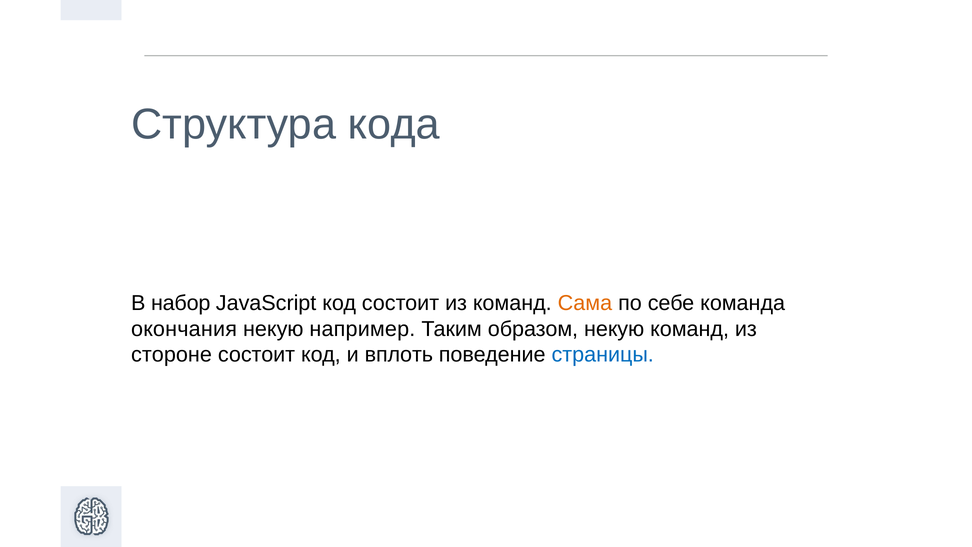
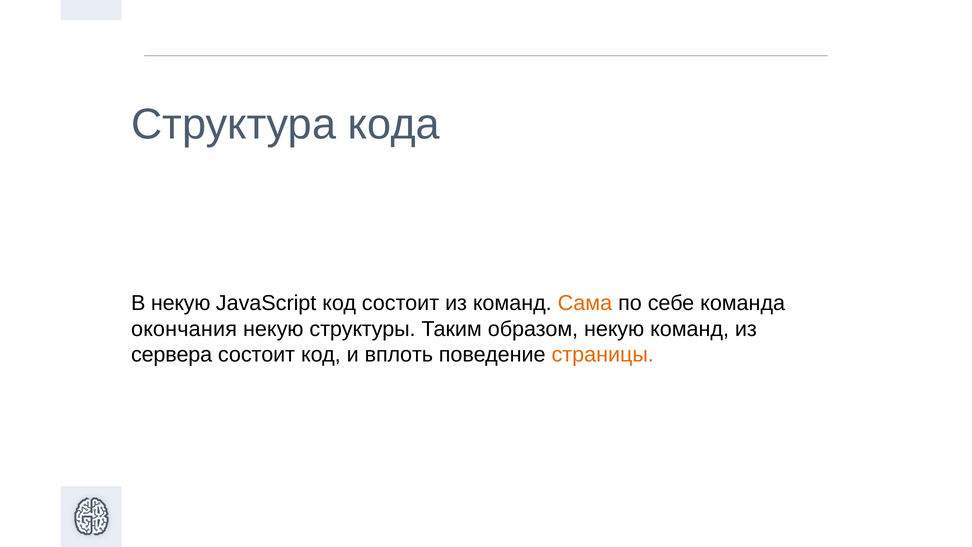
В набор: набор -> некую
например: например -> структуры
стороне: стороне -> сервера
страницы colour: blue -> orange
